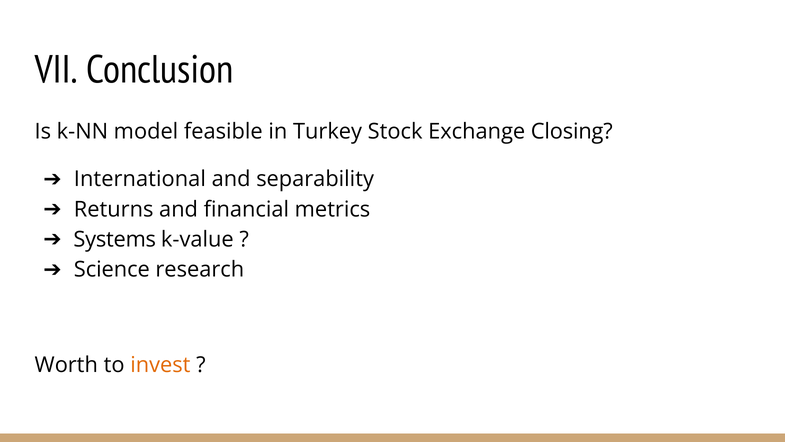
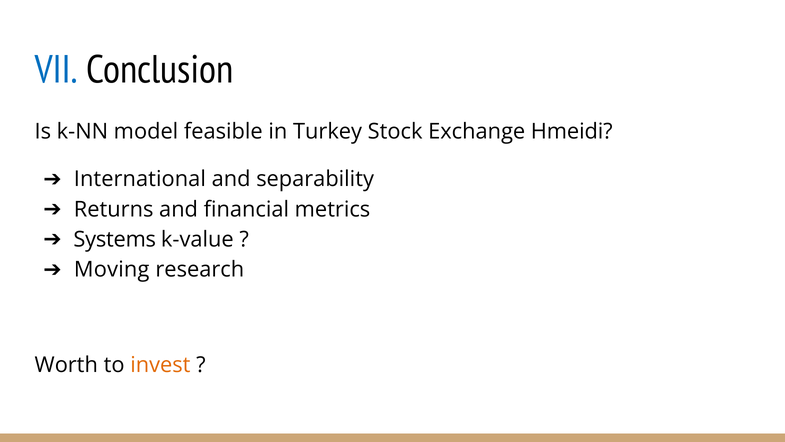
VII colour: black -> blue
Closing: Closing -> Hmeidi
Science: Science -> Moving
